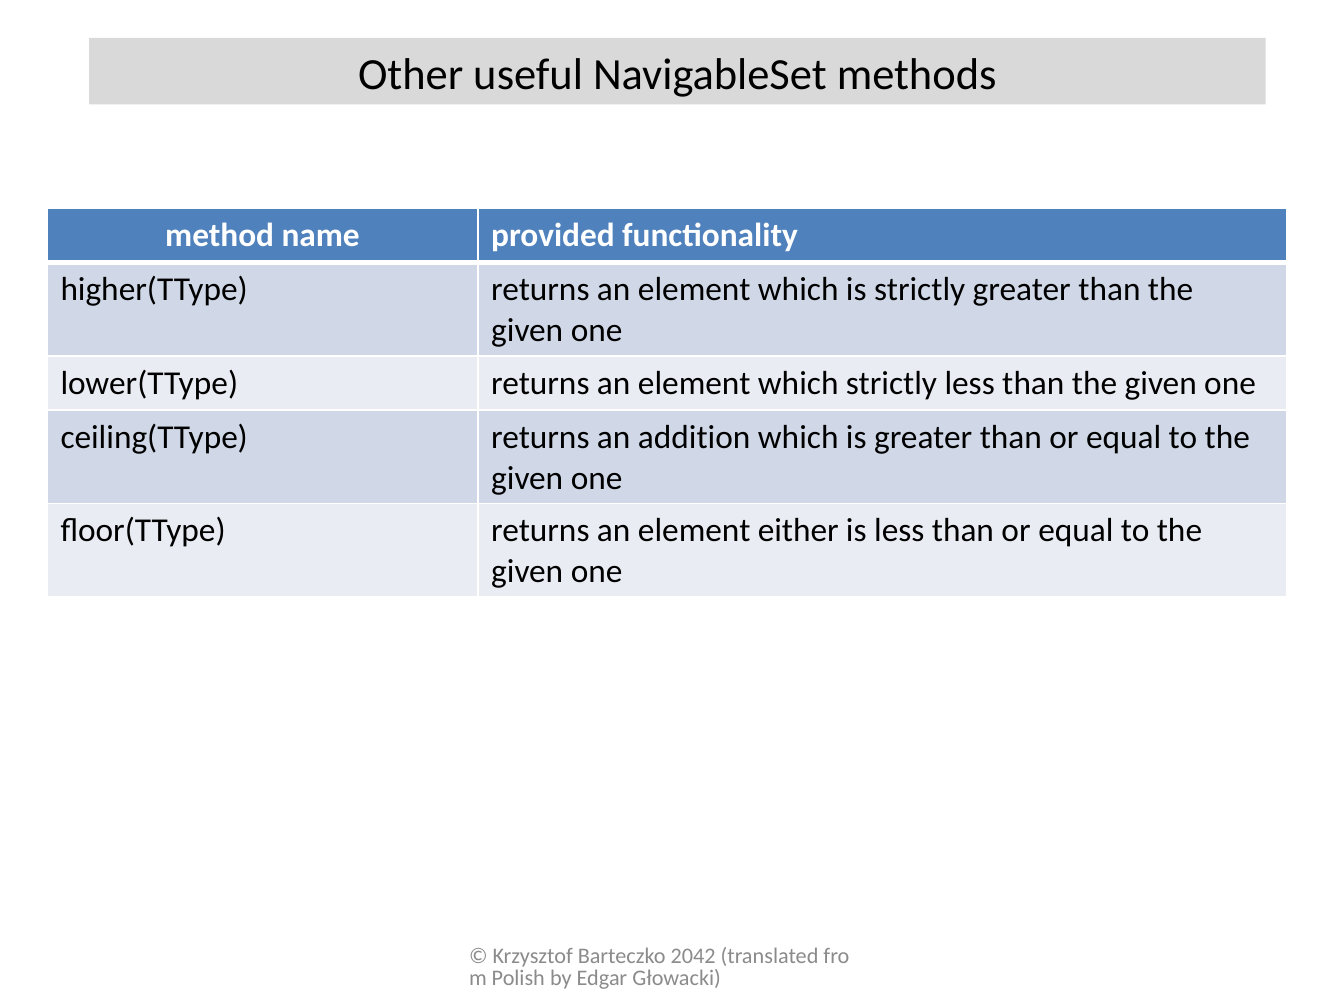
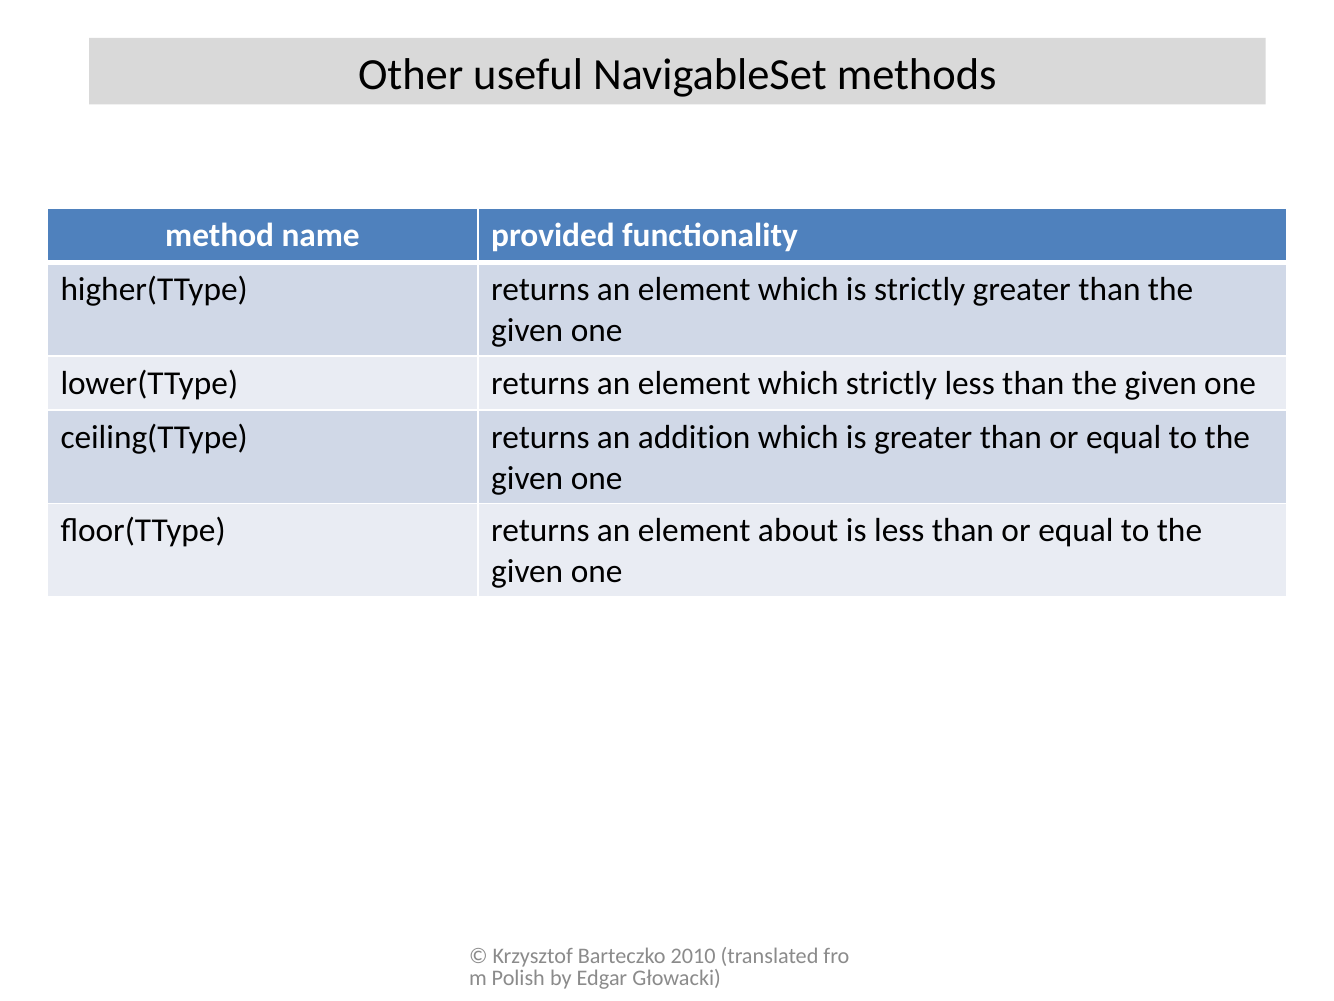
either: either -> about
2042: 2042 -> 2010
